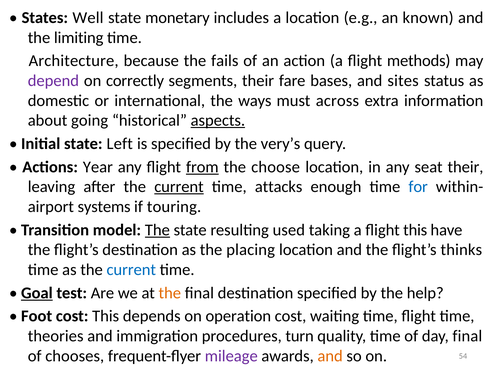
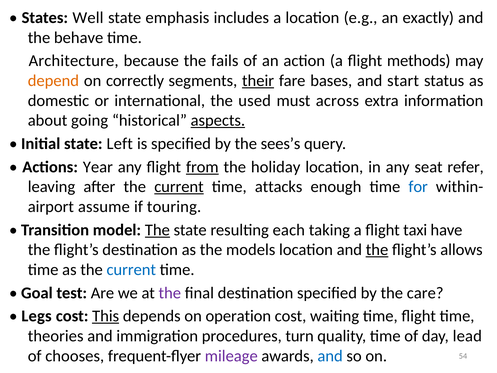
monetary: monetary -> emphasis
known: known -> exactly
limiting: limiting -> behave
depend colour: purple -> orange
their at (258, 81) underline: none -> present
sites: sites -> start
ways: ways -> used
very’s: very’s -> sees’s
choose: choose -> holiday
seat their: their -> refer
systems: systems -> assume
used: used -> each
flight this: this -> taxi
placing: placing -> models
the at (377, 250) underline: none -> present
thinks: thinks -> allows
Goal underline: present -> none
the at (170, 293) colour: orange -> purple
help: help -> care
Foot: Foot -> Legs
This at (106, 316) underline: none -> present
day final: final -> lead
and at (330, 356) colour: orange -> blue
